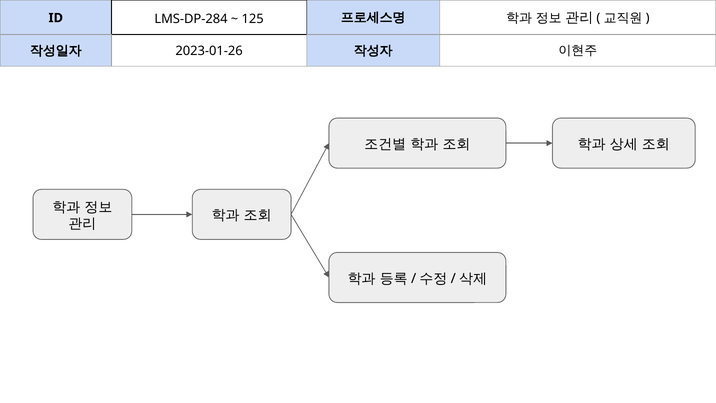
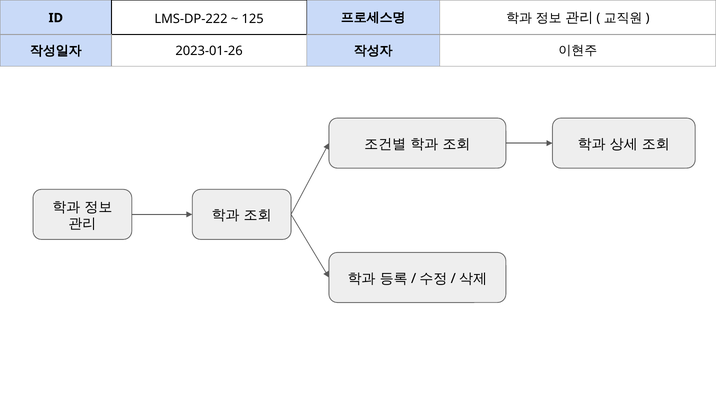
LMS-DP-284: LMS-DP-284 -> LMS-DP-222
